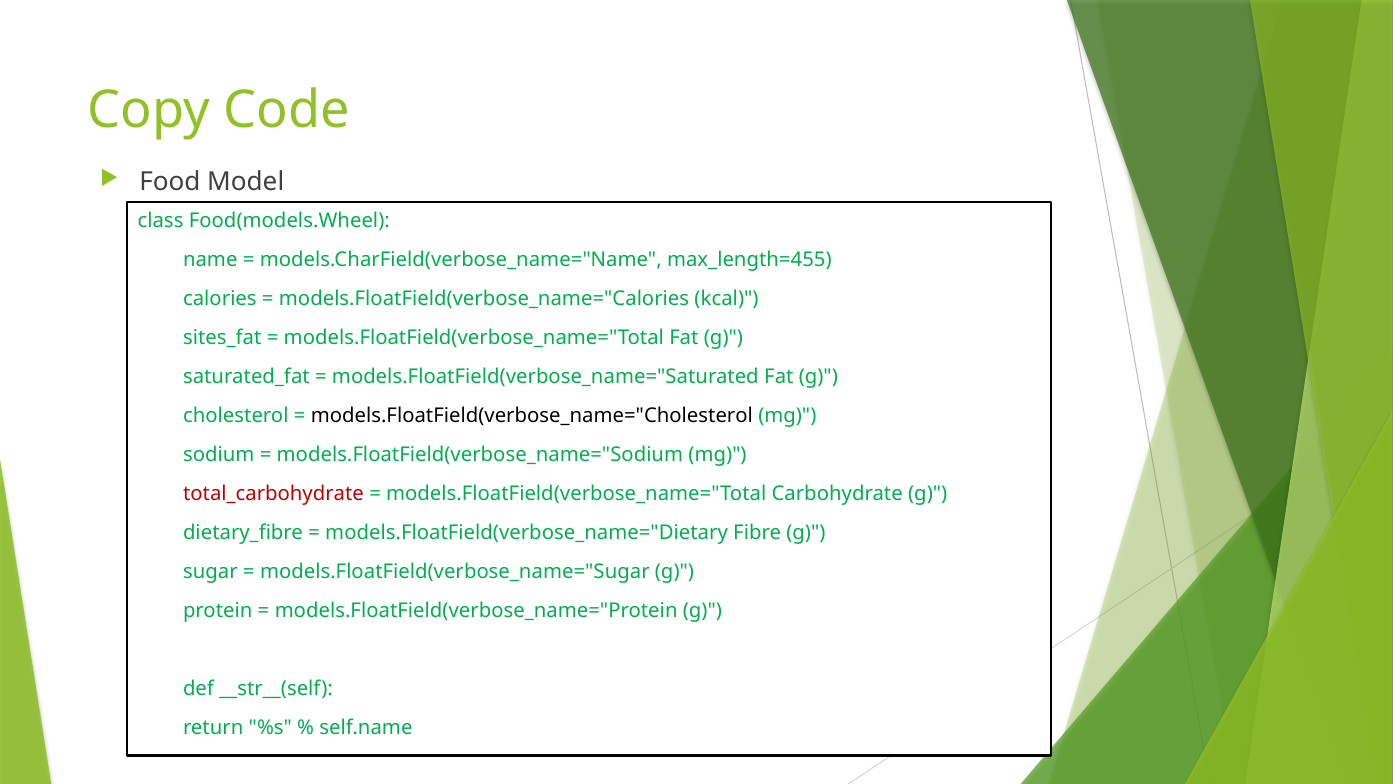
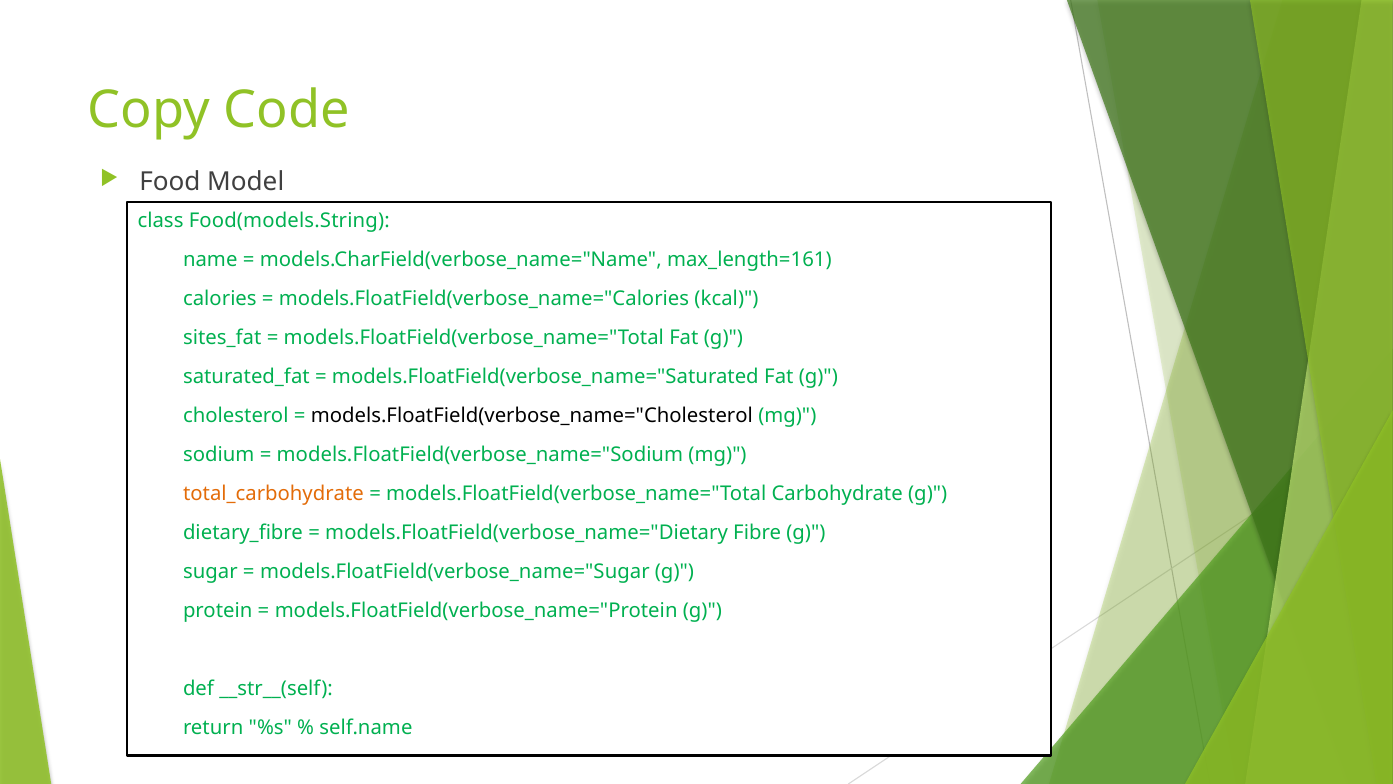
Food(models.Wheel: Food(models.Wheel -> Food(models.String
max_length=455: max_length=455 -> max_length=161
total_carbohydrate colour: red -> orange
